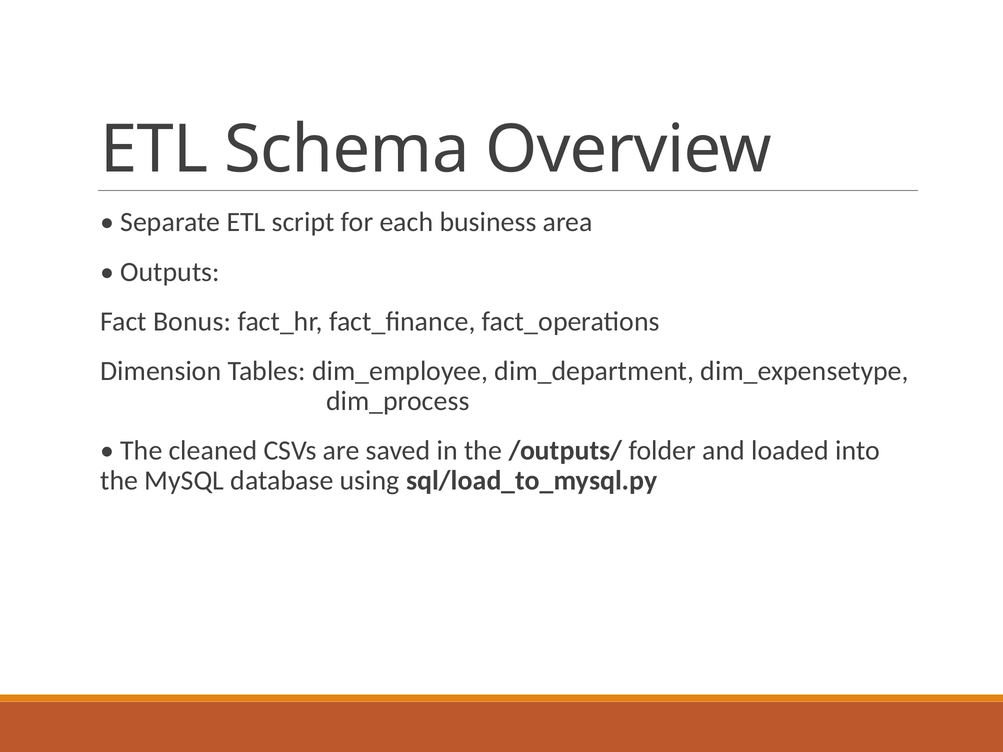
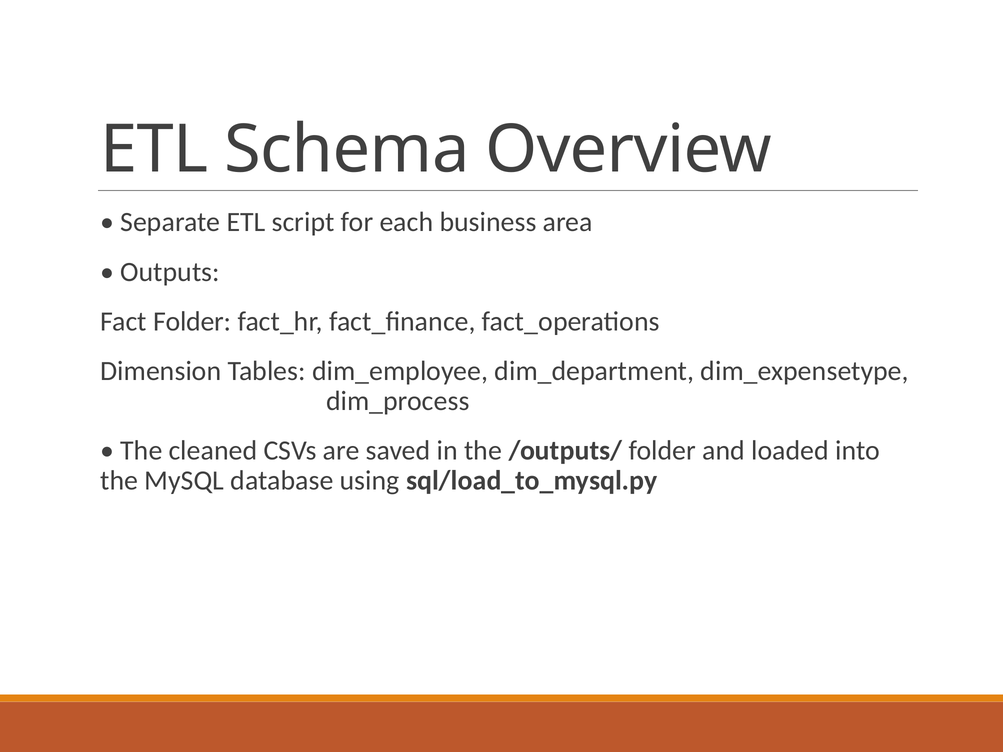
Fact Bonus: Bonus -> Folder
